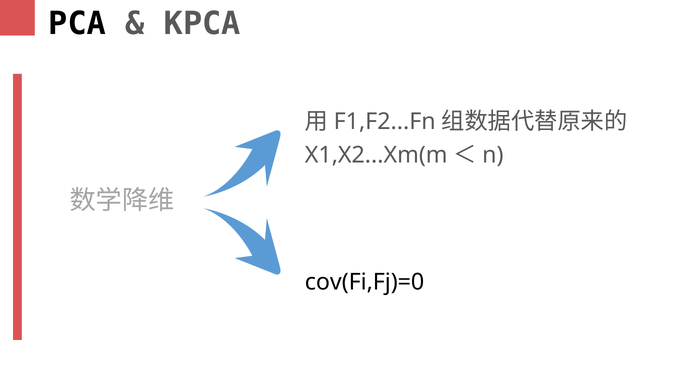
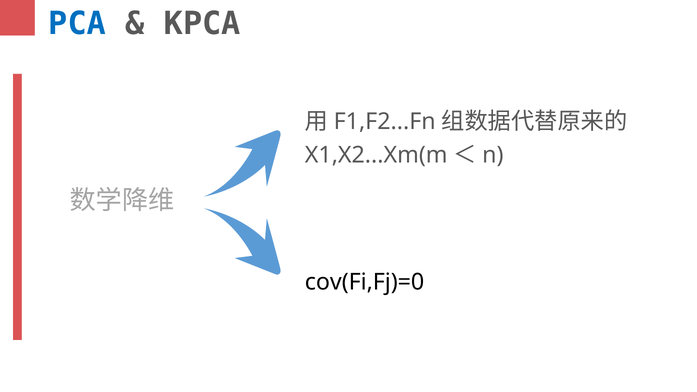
PCA colour: black -> blue
